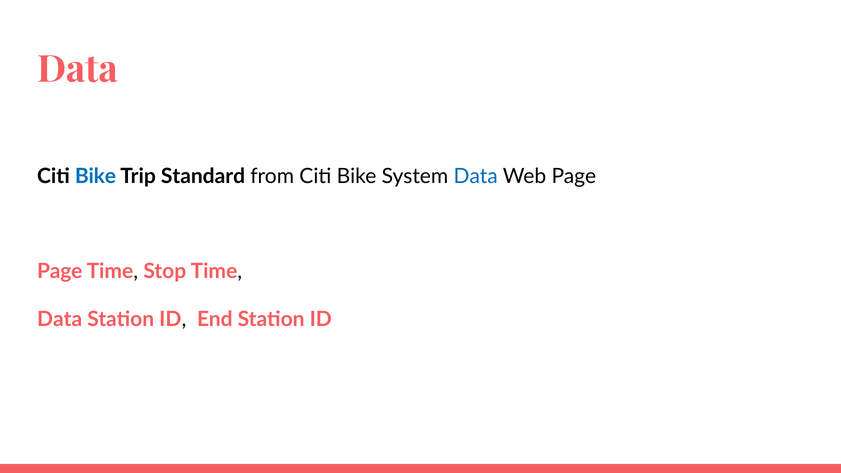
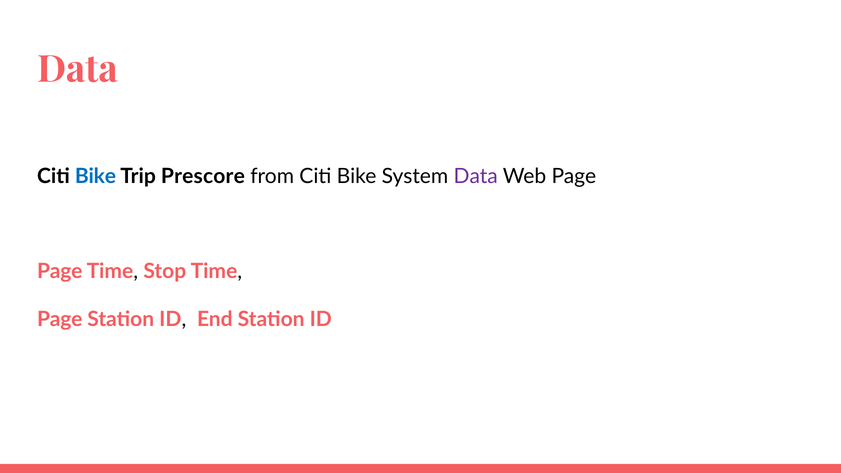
Standard: Standard -> Prescore
Data at (476, 176) colour: blue -> purple
Data at (60, 319): Data -> Page
